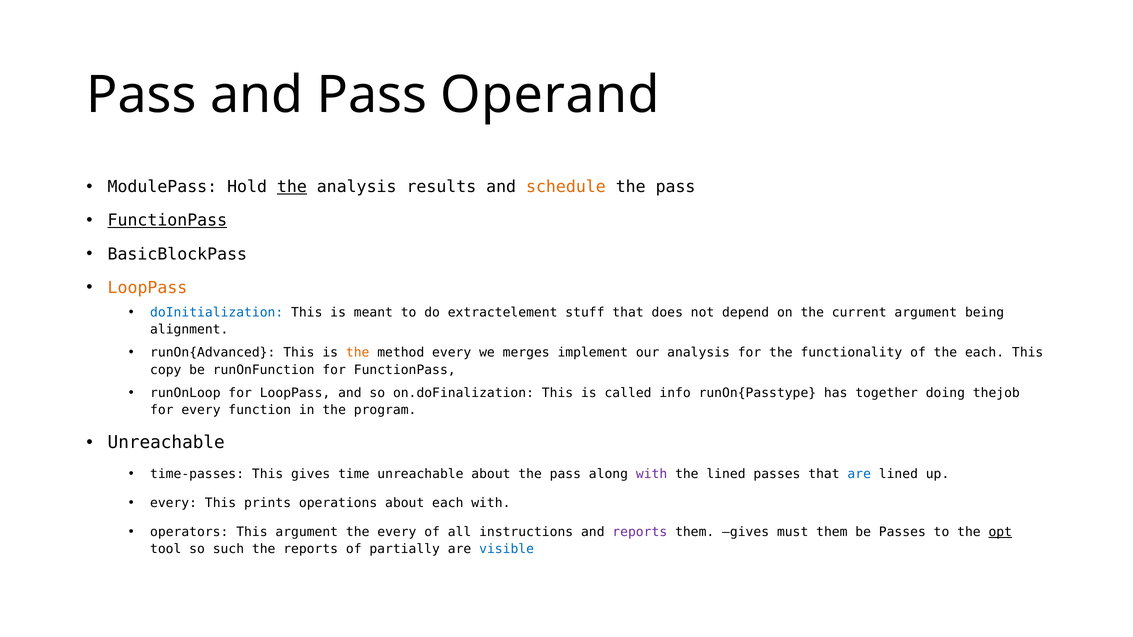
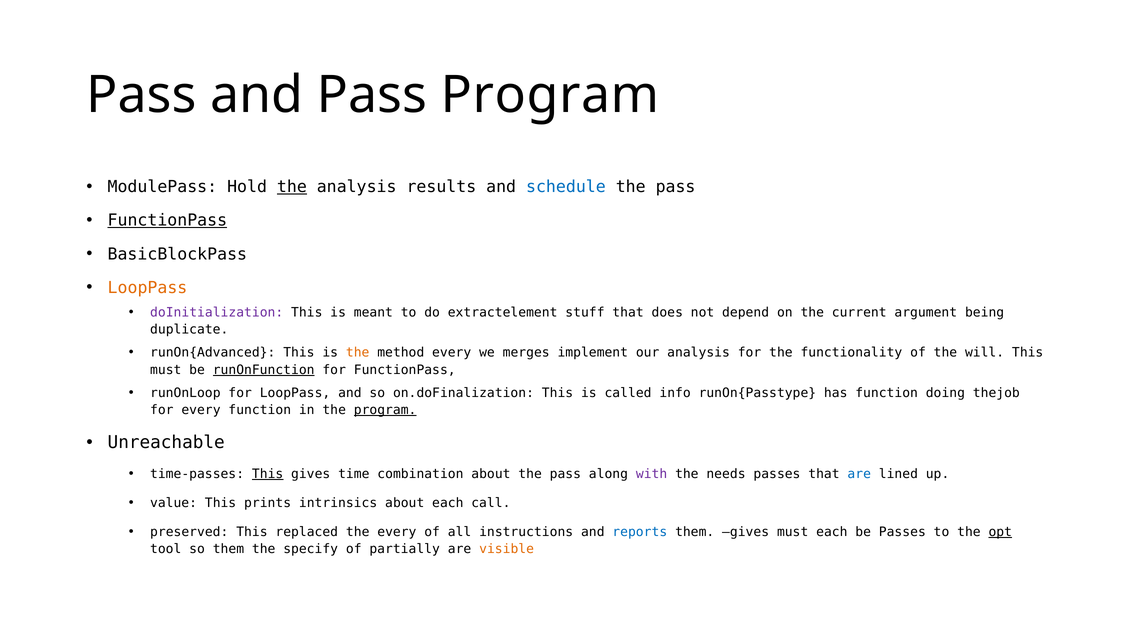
Pass Operand: Operand -> Program
schedule colour: orange -> blue
doInitialization colour: blue -> purple
alignment: alignment -> duplicate
the each: each -> will
copy at (166, 370): copy -> must
runOnFunction underline: none -> present
has together: together -> function
program at (385, 410) underline: none -> present
This at (268, 474) underline: none -> present
time unreachable: unreachable -> combination
the lined: lined -> needs
every at (174, 503): every -> value
operations: operations -> intrinsics
each with: with -> call
operators: operators -> preserved
This argument: argument -> replaced
reports at (640, 532) colour: purple -> blue
must them: them -> each
so such: such -> them
the reports: reports -> specify
visible colour: blue -> orange
